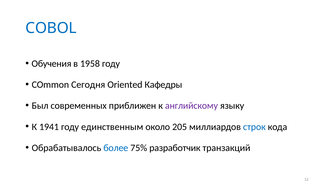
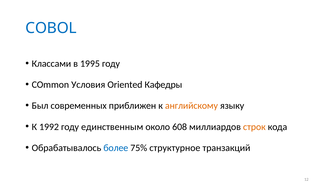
Обучения: Обучения -> Классами
1958: 1958 -> 1995
Сегодня: Сегодня -> Условия
английскому colour: purple -> orange
1941: 1941 -> 1992
205: 205 -> 608
строк colour: blue -> orange
разработчик: разработчик -> структурное
